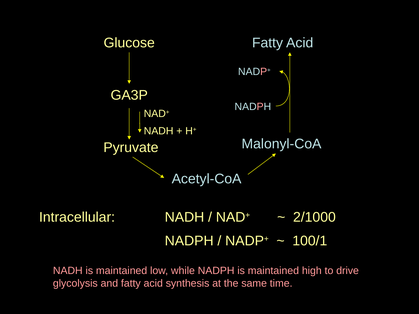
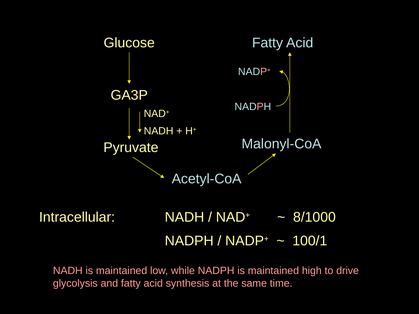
2/1000: 2/1000 -> 8/1000
